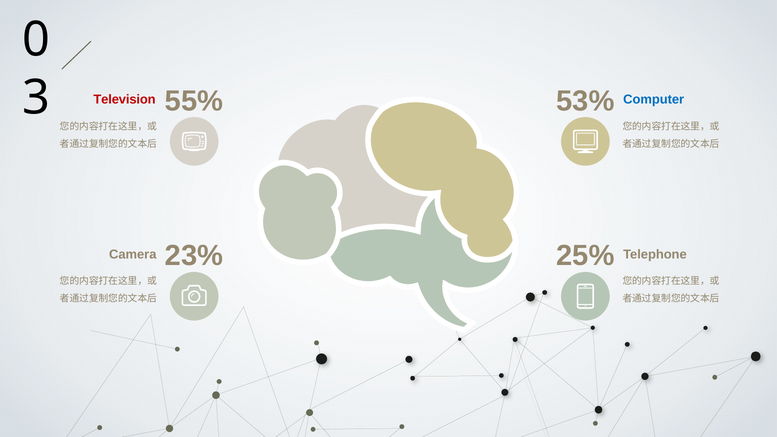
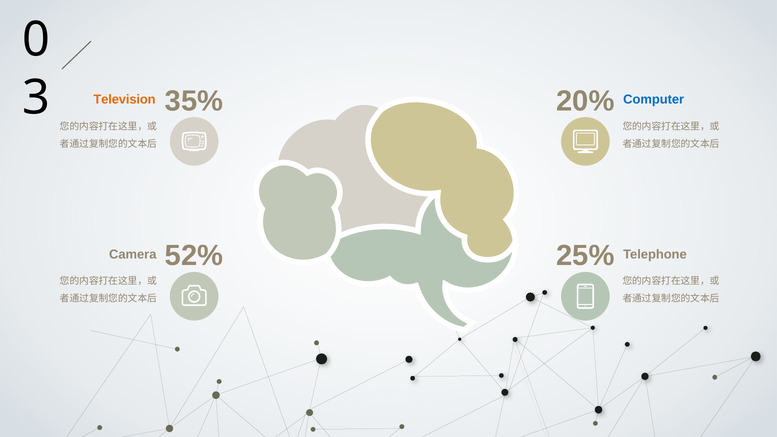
55%: 55% -> 35%
53%: 53% -> 20%
Television colour: red -> orange
23%: 23% -> 52%
